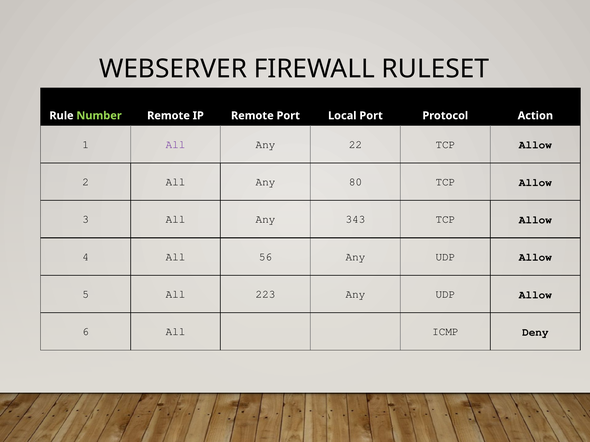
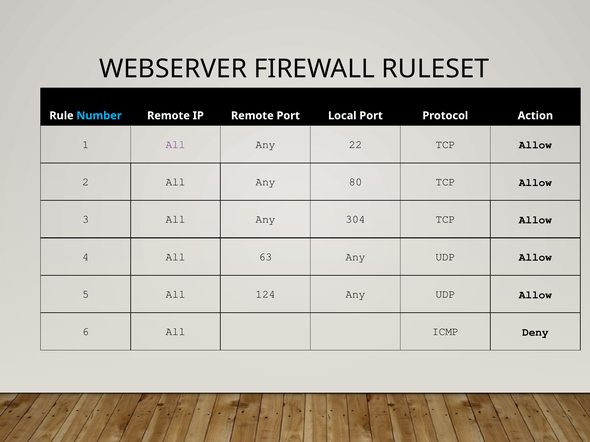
Number colour: light green -> light blue
343: 343 -> 304
56: 56 -> 63
223: 223 -> 124
